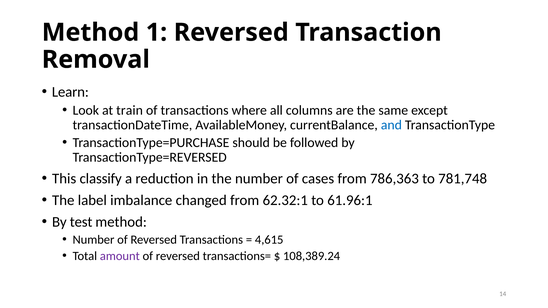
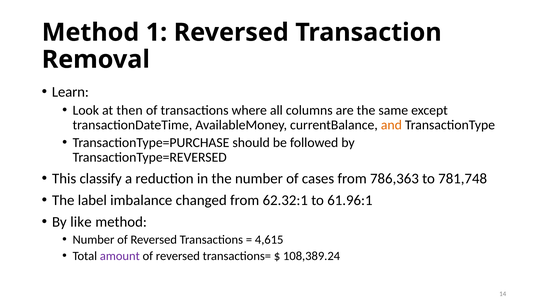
train: train -> then
and colour: blue -> orange
test: test -> like
